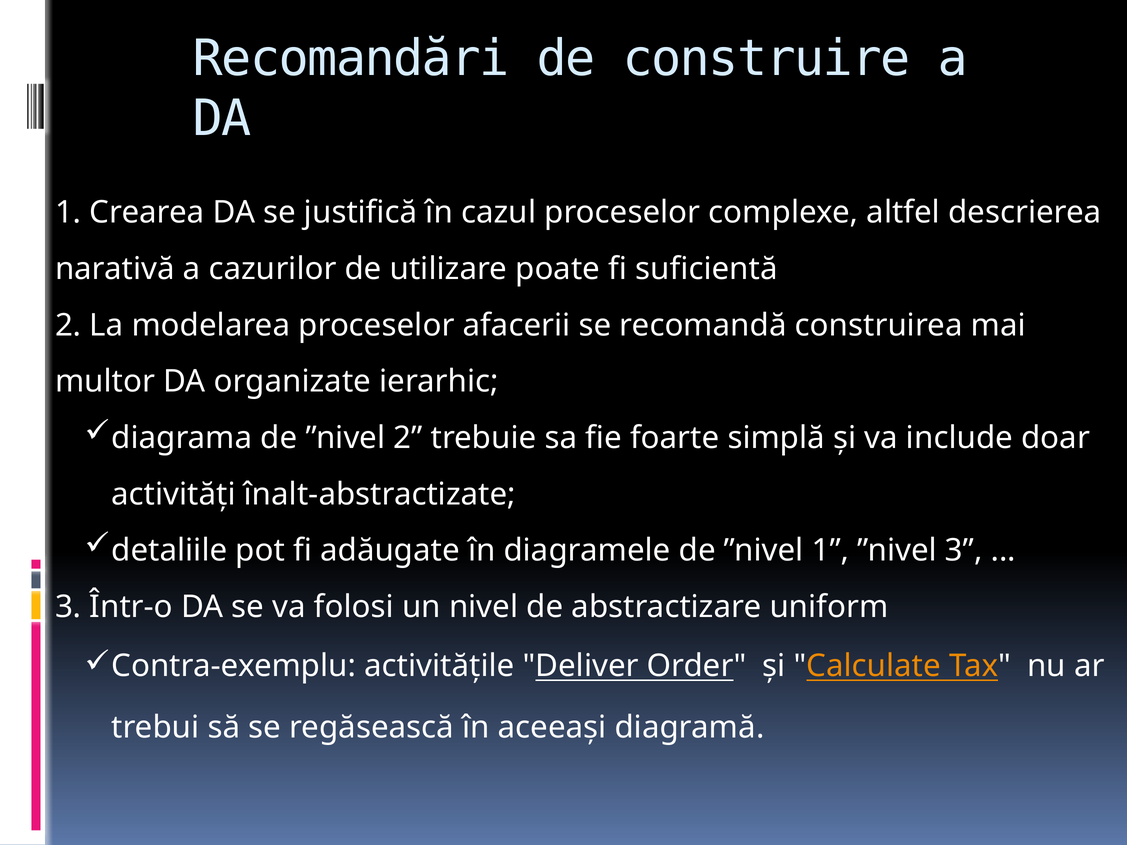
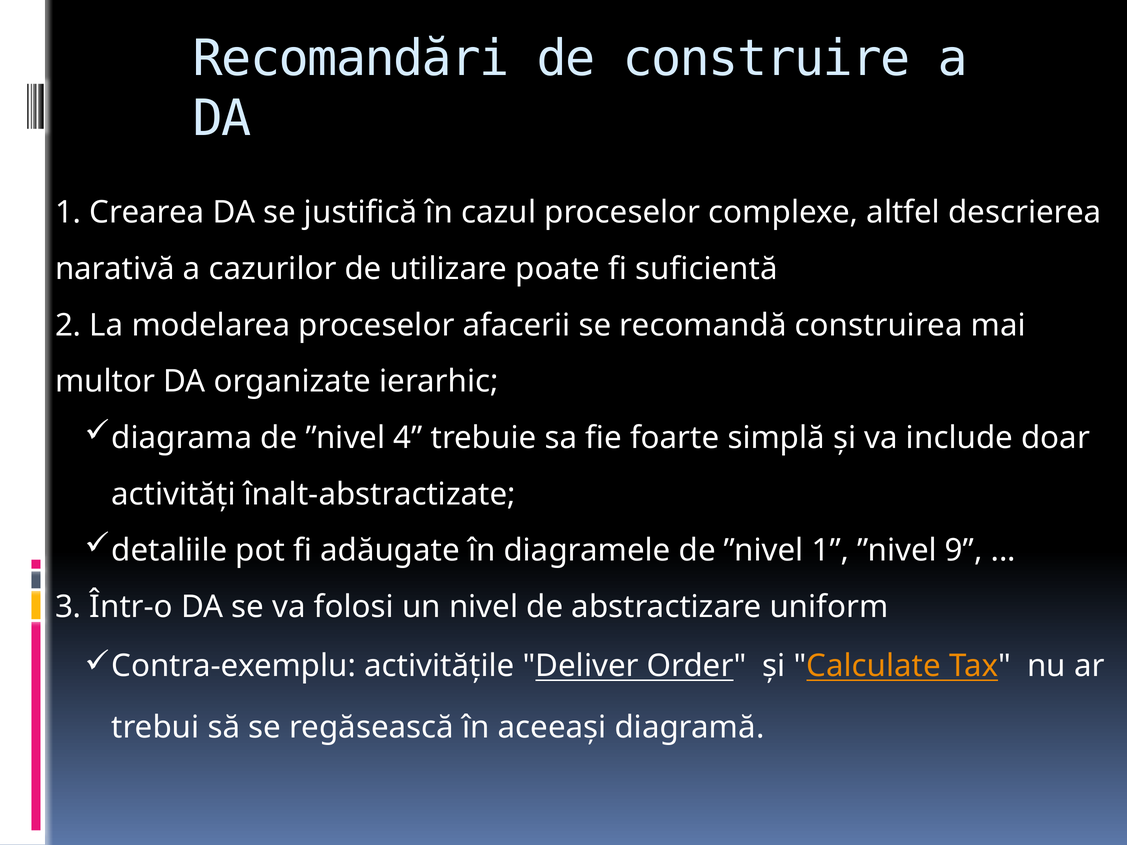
”nivel 2: 2 -> 4
”nivel 3: 3 -> 9
